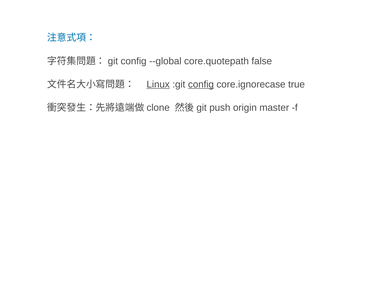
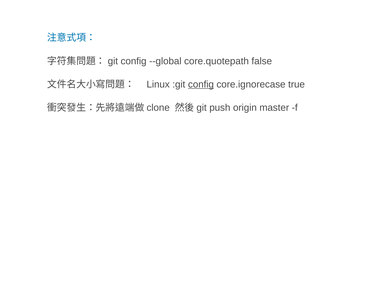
Linux underline: present -> none
